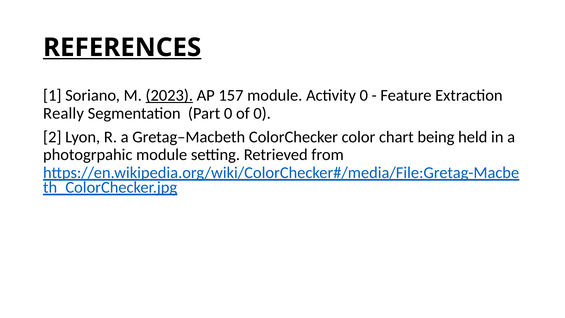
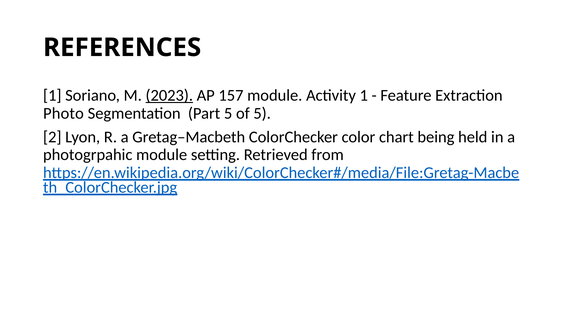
REFERENCES underline: present -> none
Activity 0: 0 -> 1
Really: Really -> Photo
Part 0: 0 -> 5
of 0: 0 -> 5
